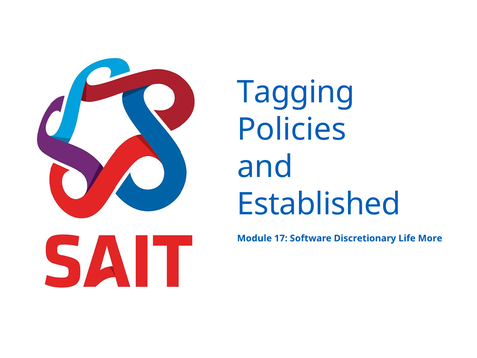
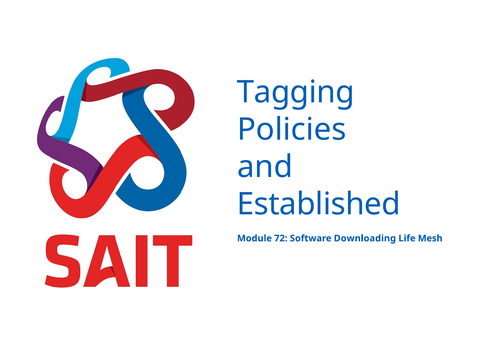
17: 17 -> 72
Discretionary: Discretionary -> Downloading
More: More -> Mesh
